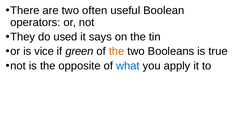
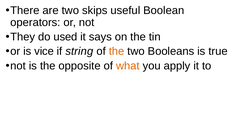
often: often -> skips
green: green -> string
what colour: blue -> orange
